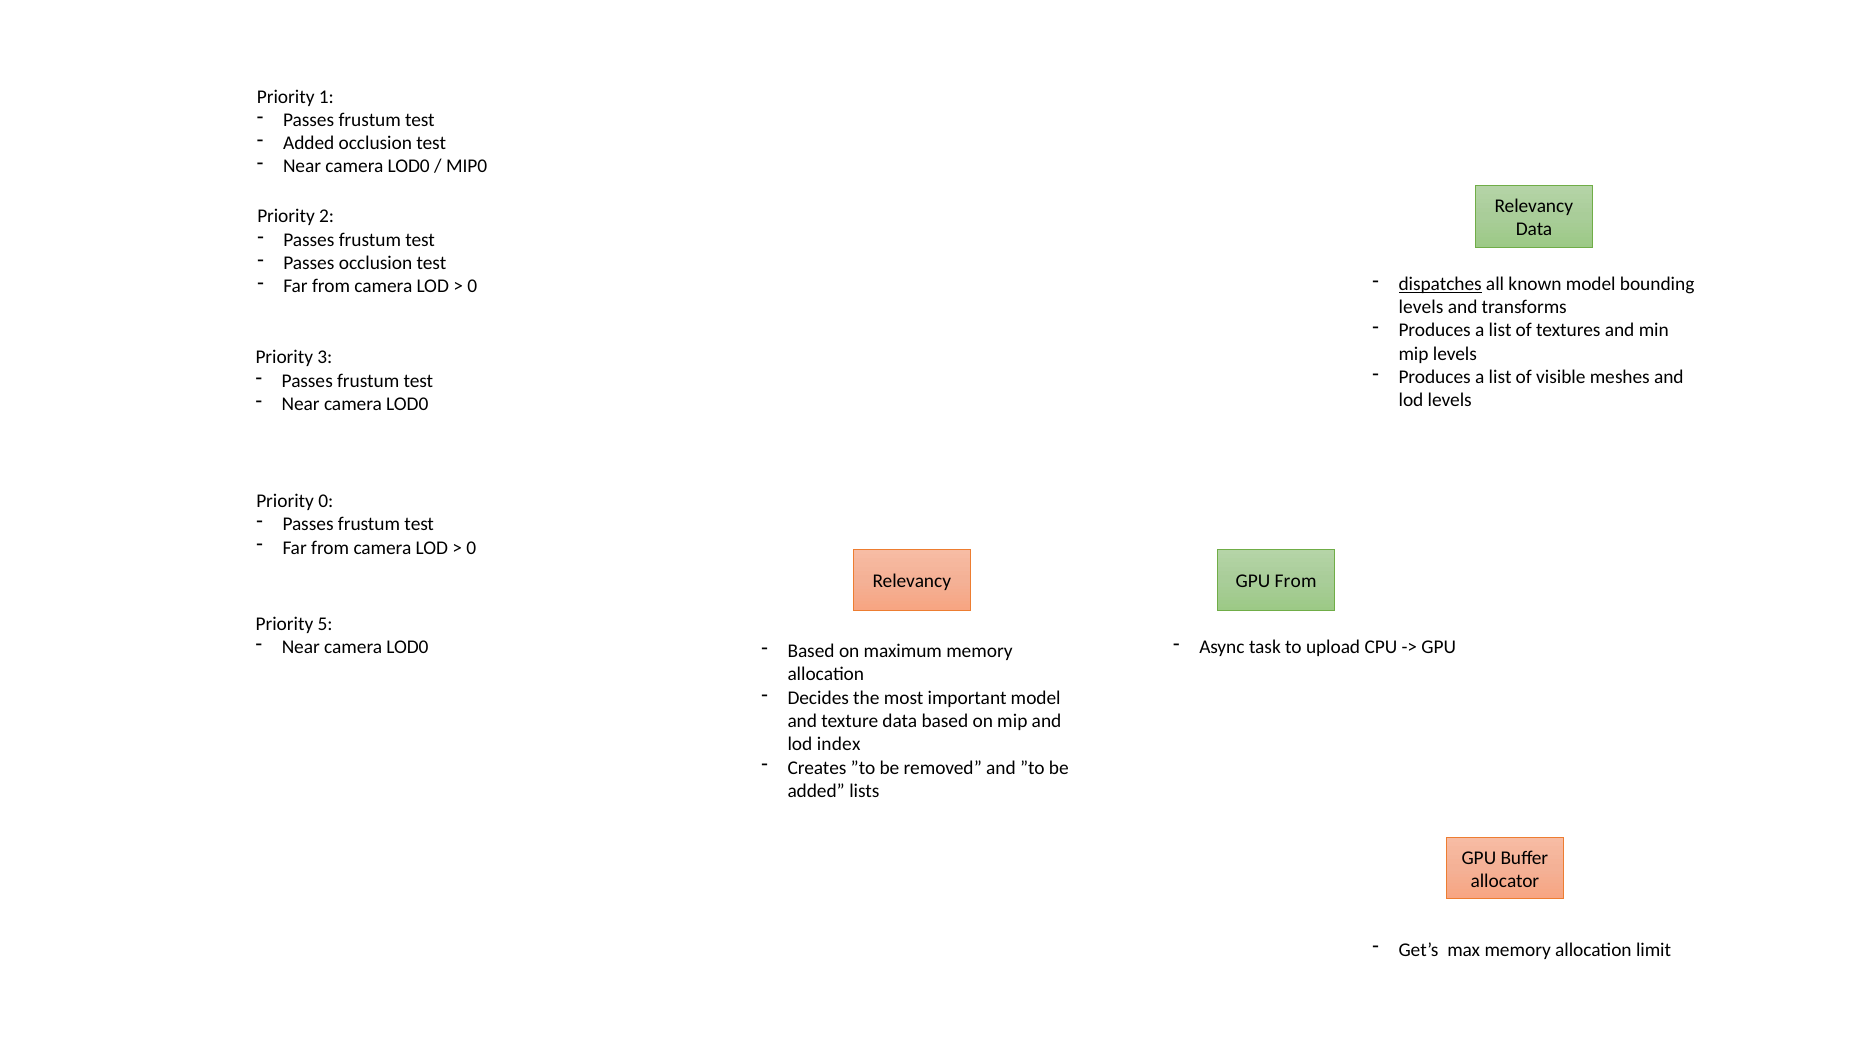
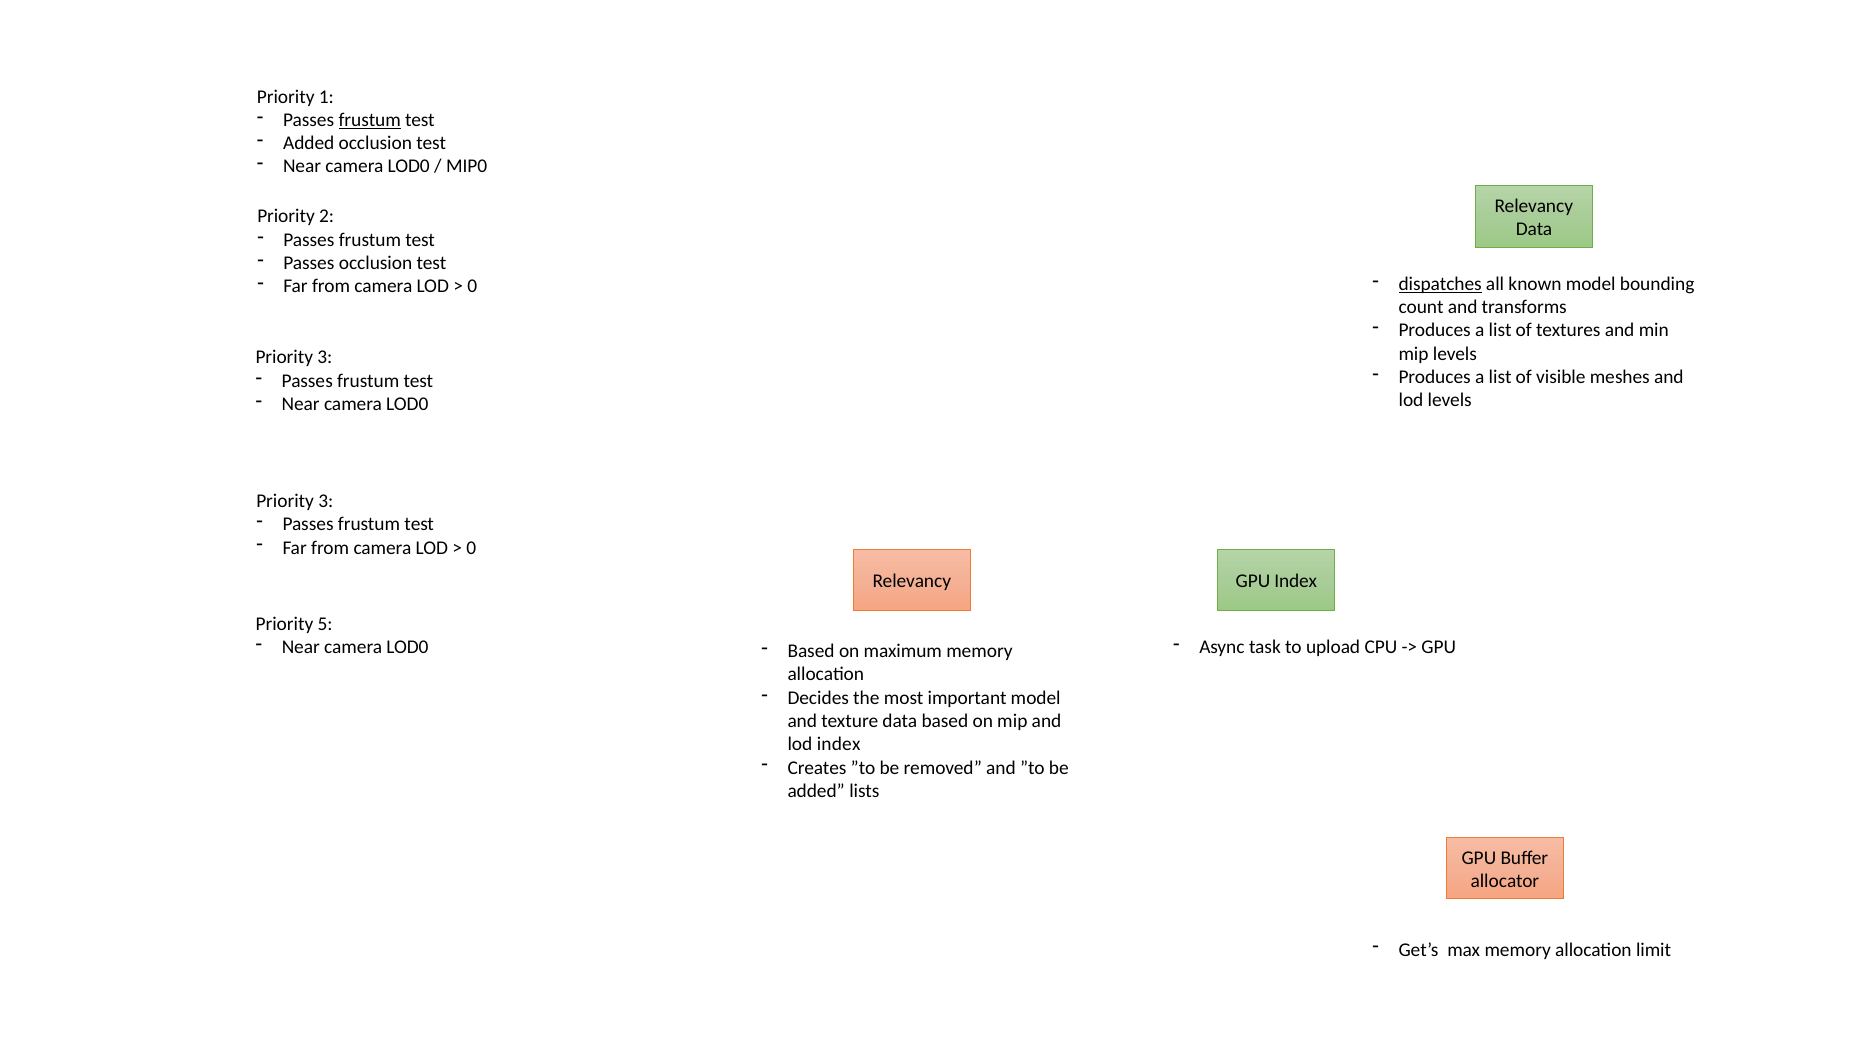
frustum at (370, 120) underline: none -> present
levels at (1421, 307): levels -> count
0 at (326, 501): 0 -> 3
GPU From: From -> Index
